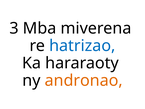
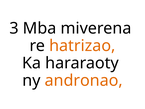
hatrizao colour: blue -> orange
